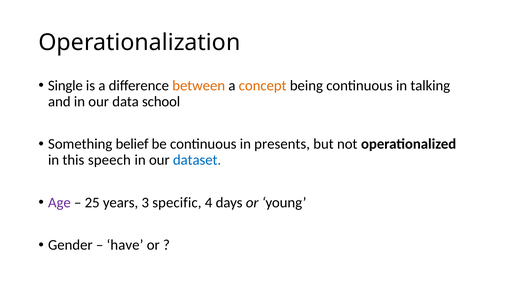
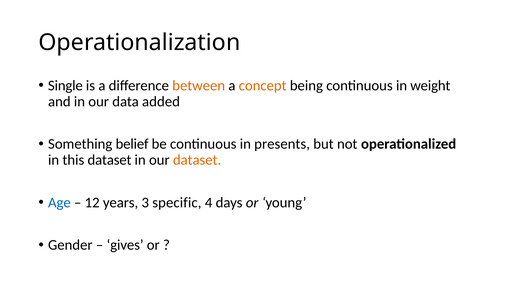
talking: talking -> weight
school: school -> added
this speech: speech -> dataset
dataset at (197, 160) colour: blue -> orange
Age colour: purple -> blue
25: 25 -> 12
have: have -> gives
